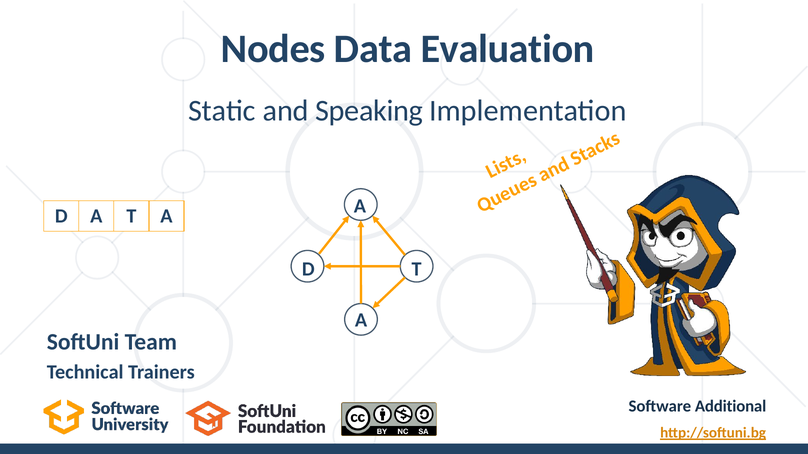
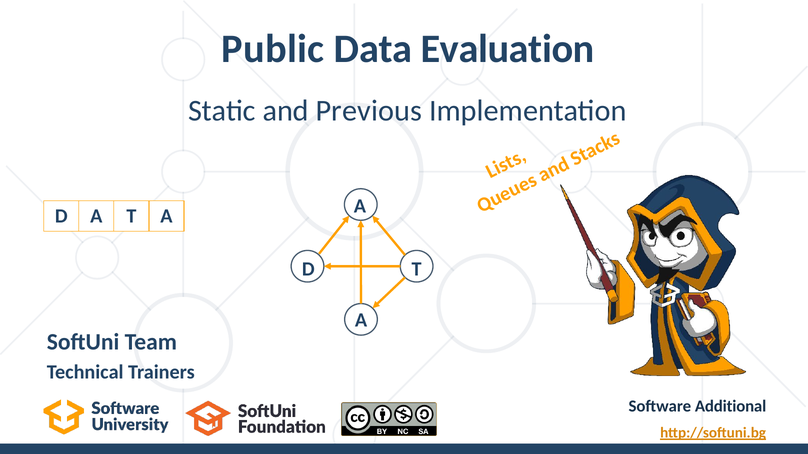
Nodes: Nodes -> Public
Speaking: Speaking -> Previous
